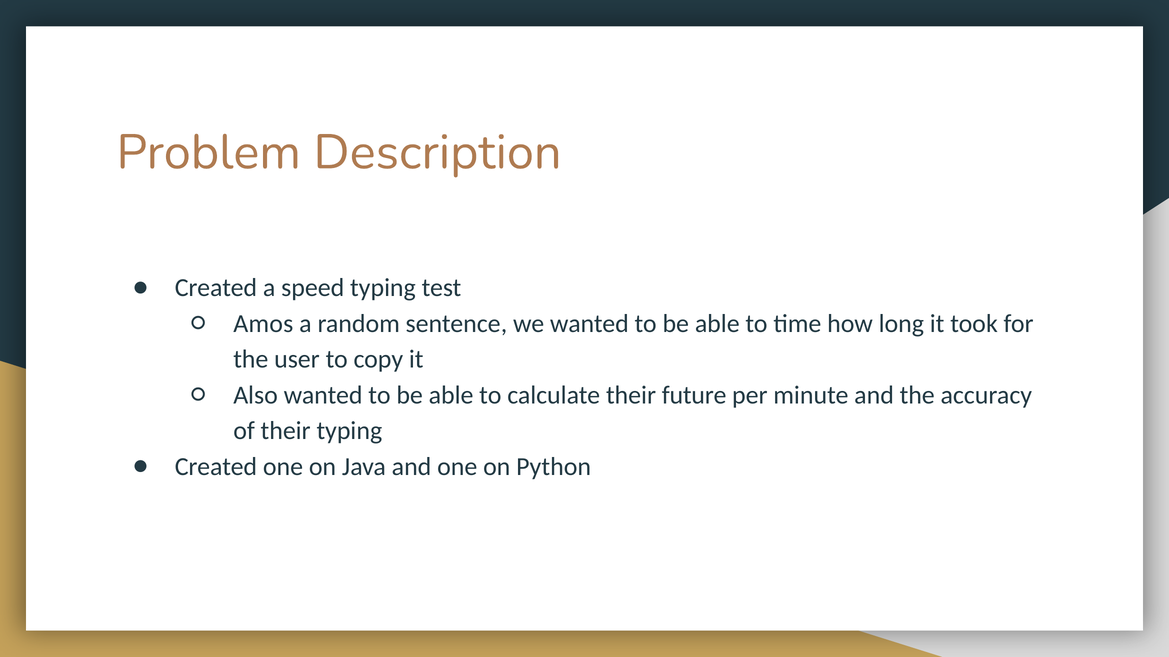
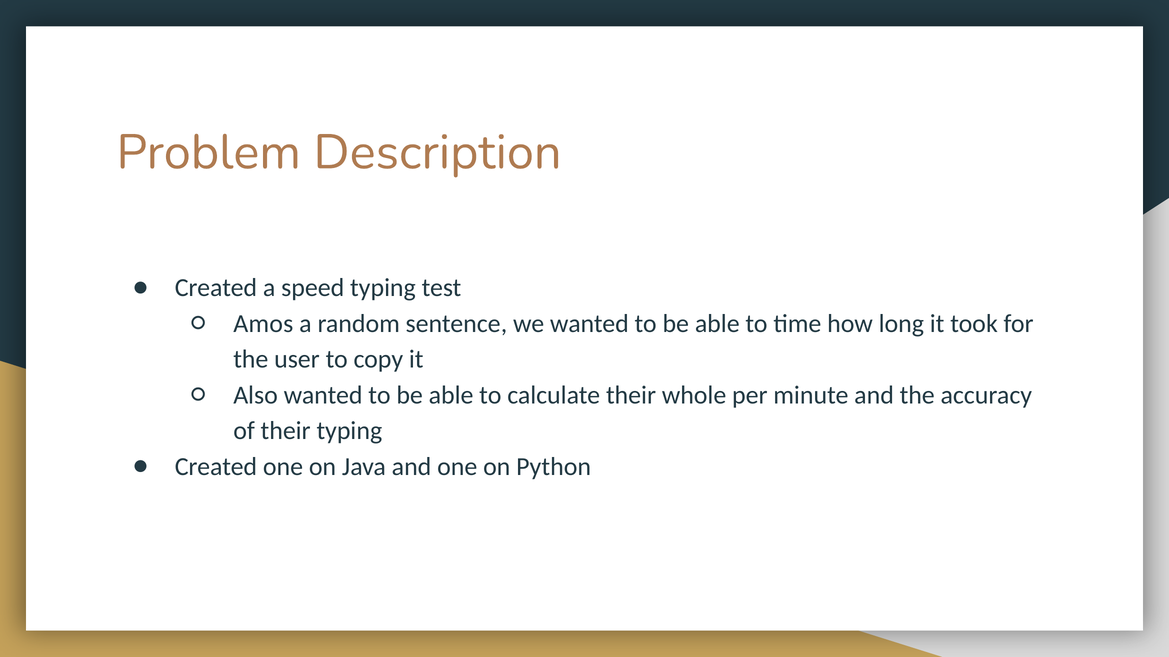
future: future -> whole
